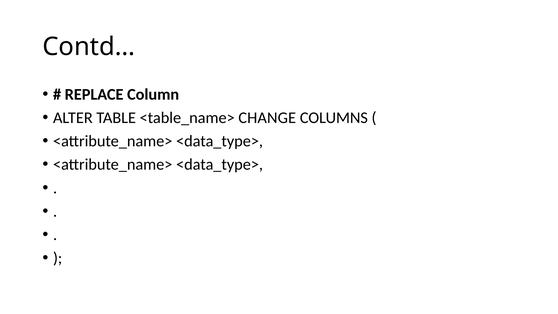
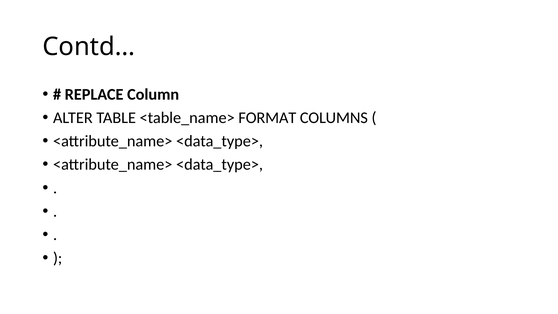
CHANGE: CHANGE -> FORMAT
